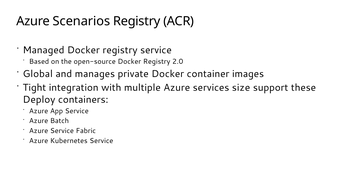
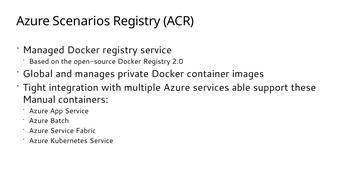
size: size -> able
Deploy: Deploy -> Manual
